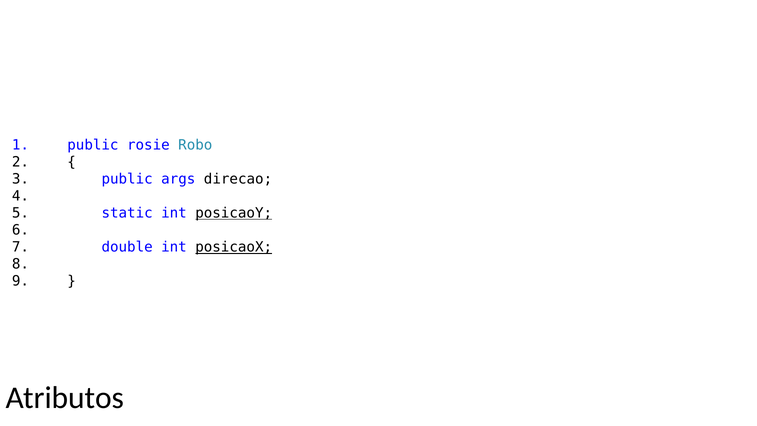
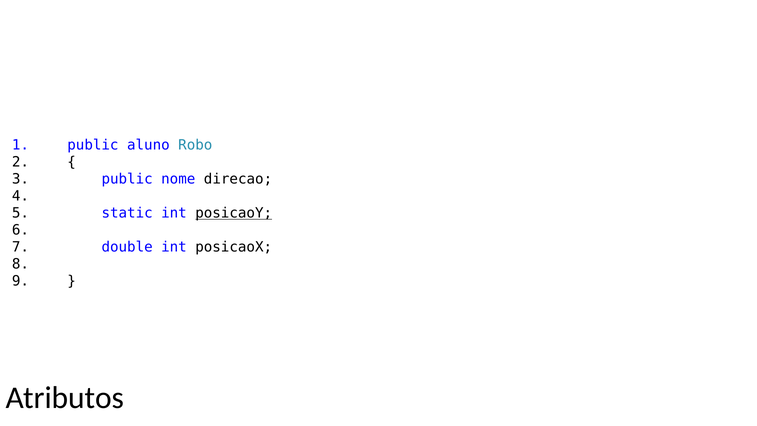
rosie: rosie -> aluno
args: args -> nome
posicaoX underline: present -> none
